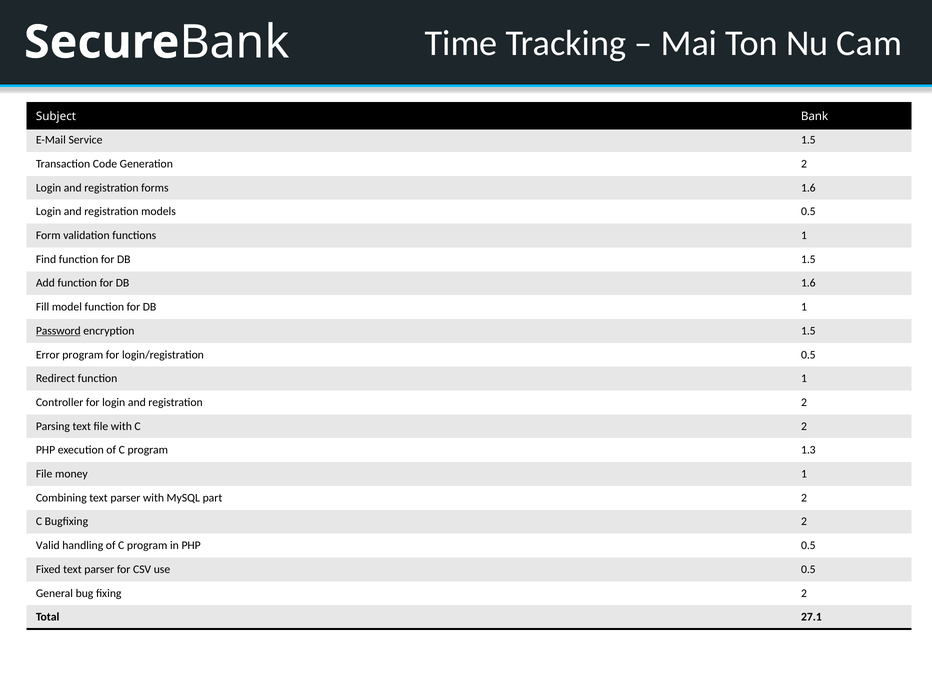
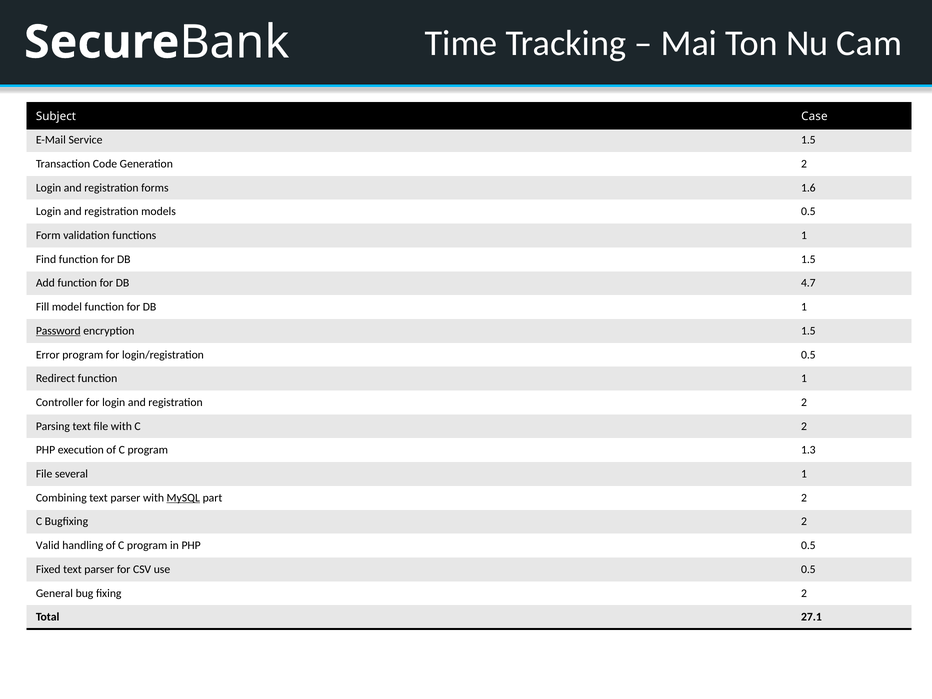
Subject Bank: Bank -> Case
DB 1.6: 1.6 -> 4.7
money: money -> several
MySQL underline: none -> present
